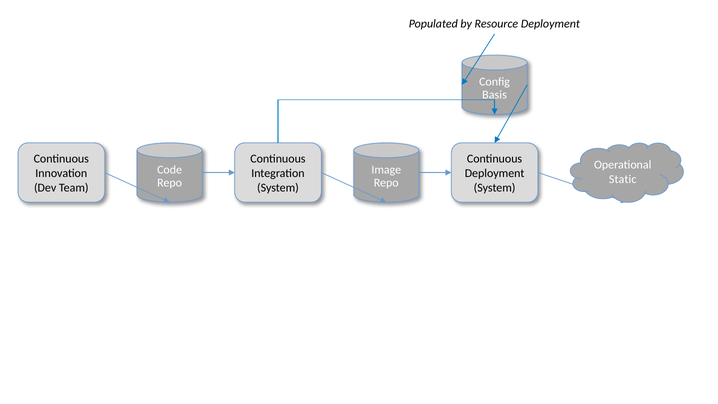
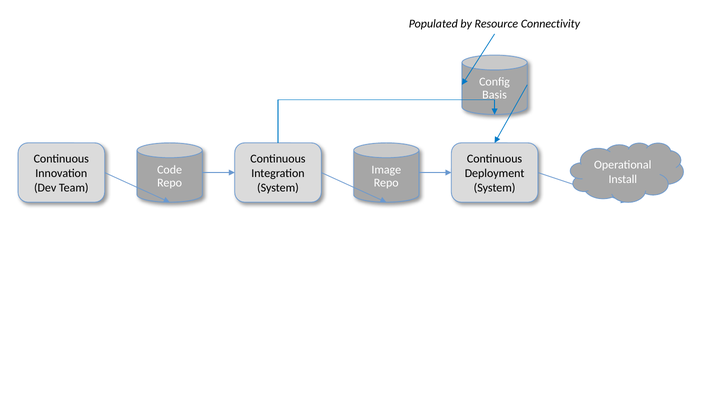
Resource Deployment: Deployment -> Connectivity
Static: Static -> Install
